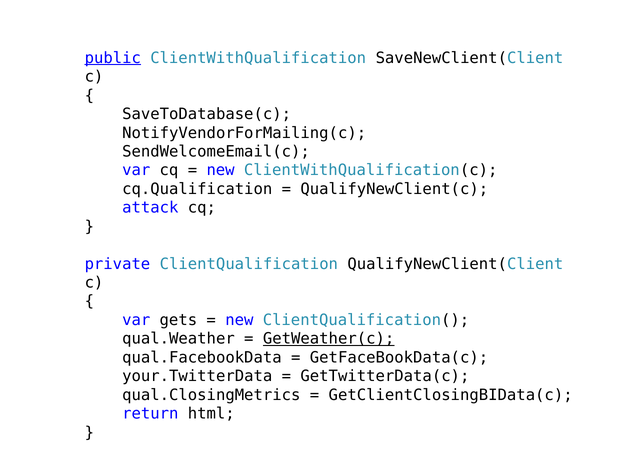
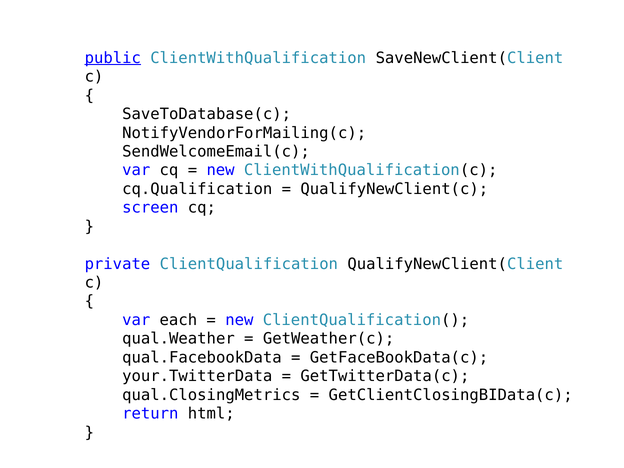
attack: attack -> screen
gets: gets -> each
GetWeather(c underline: present -> none
